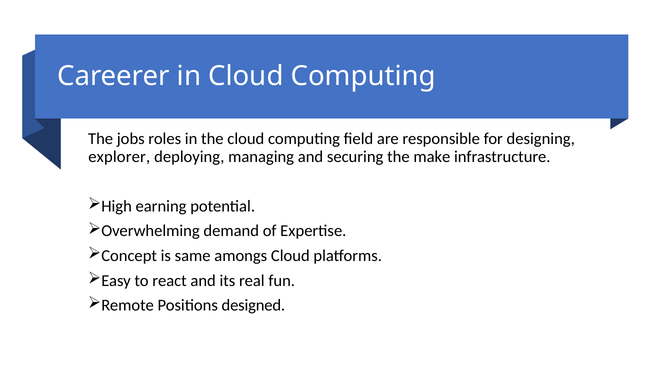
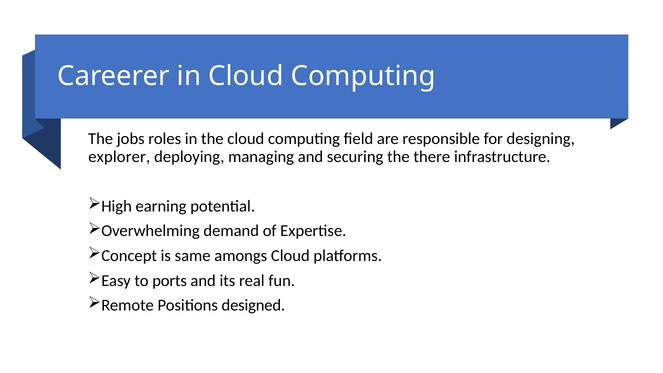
make: make -> there
react: react -> ports
